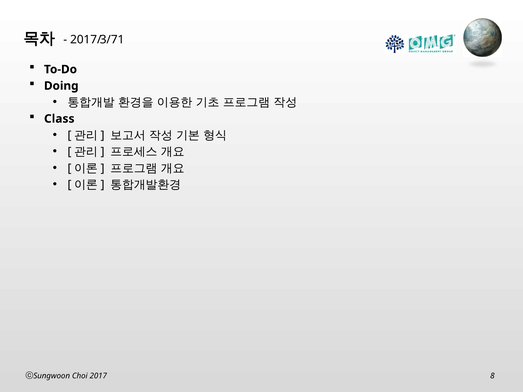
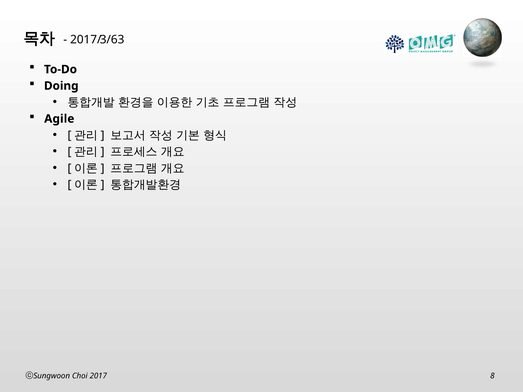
3/71: 3/71 -> 3/63
Class: Class -> Agile
